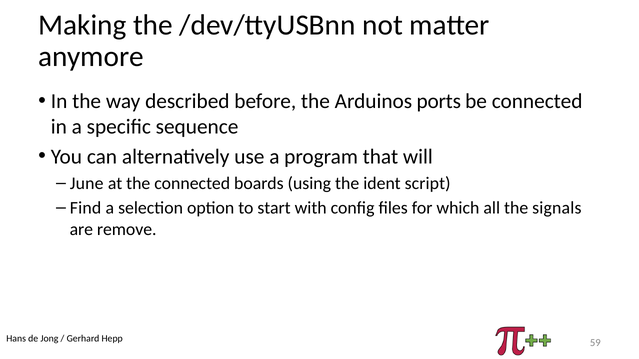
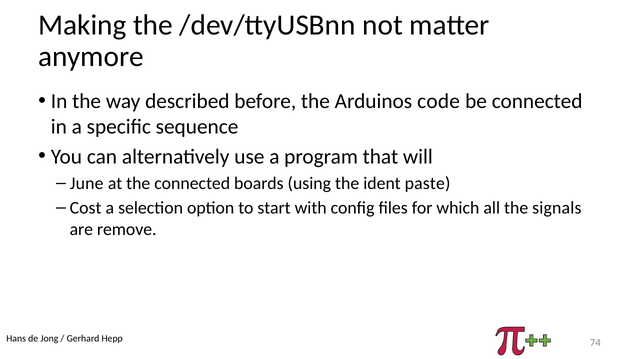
ports: ports -> code
script: script -> paste
Find: Find -> Cost
59: 59 -> 74
